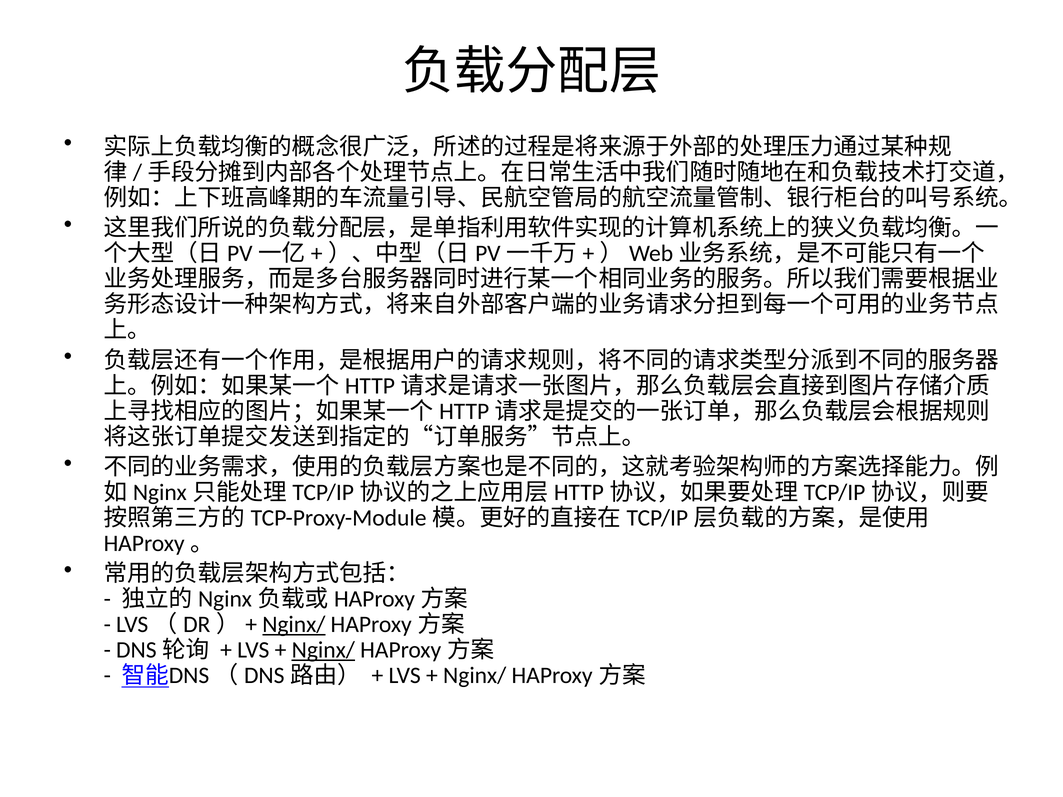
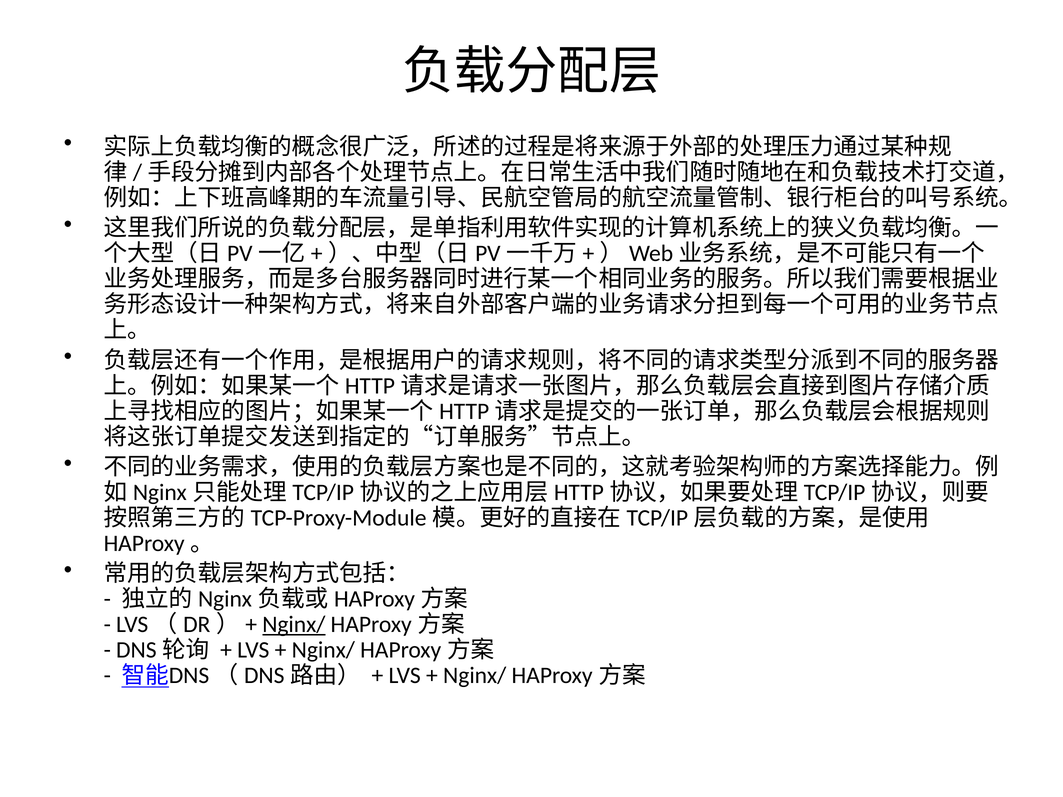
Nginx/ at (323, 650) underline: present -> none
